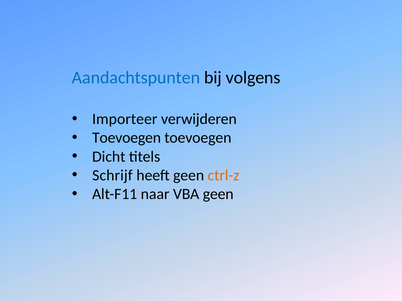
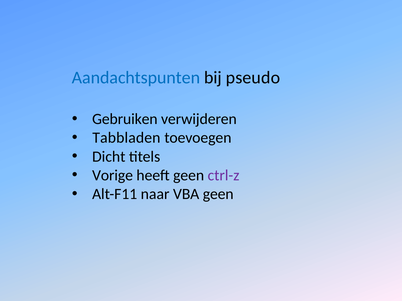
volgens: volgens -> pseudo
Importeer: Importeer -> Gebruiken
Toevoegen at (127, 138): Toevoegen -> Tabbladen
Schrijf: Schrijf -> Vorige
ctrl-z colour: orange -> purple
